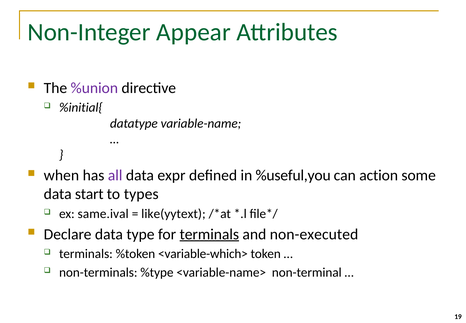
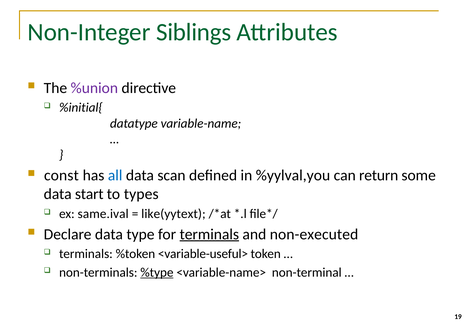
Appear: Appear -> Siblings
when: when -> const
all colour: purple -> blue
expr: expr -> scan
%useful,you: %useful,you -> %yylval,you
action: action -> return
<variable-which>: <variable-which> -> <variable-useful>
%type underline: none -> present
